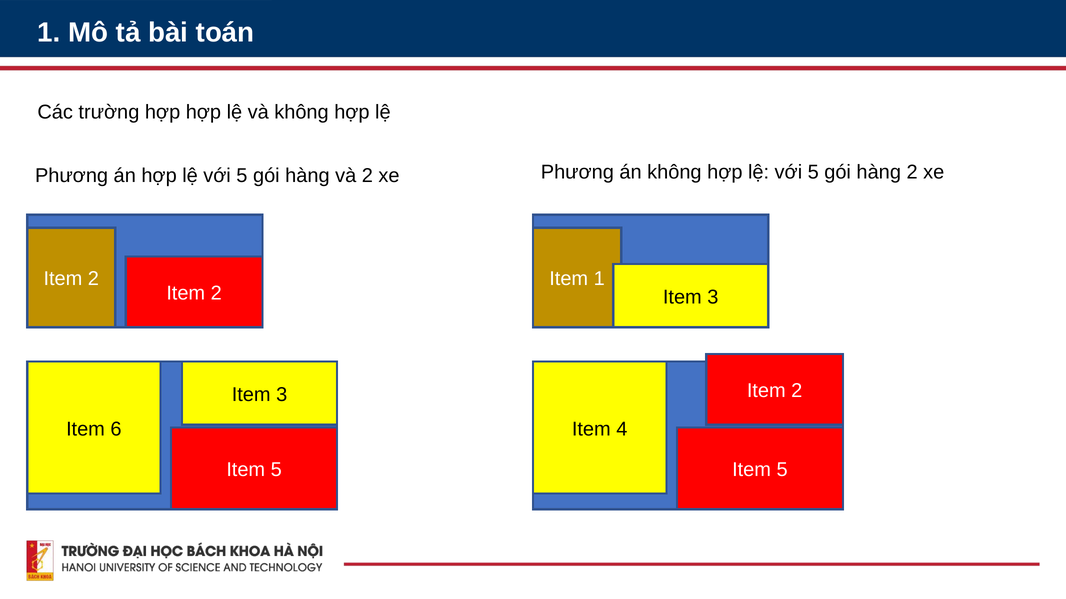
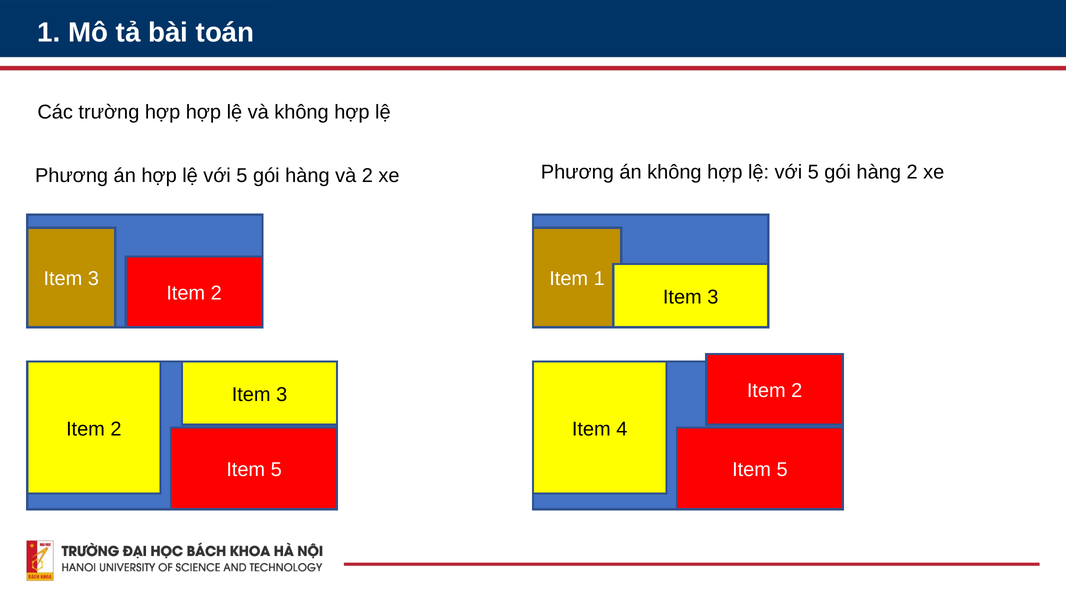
2 at (93, 279): 2 -> 3
6 at (116, 429): 6 -> 2
